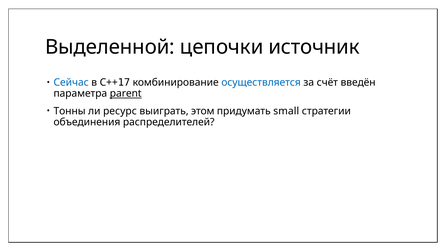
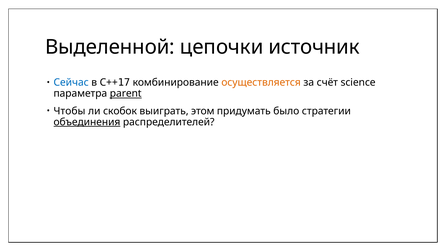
осуществляется colour: blue -> orange
введён: введён -> science
Тонны: Тонны -> Чтобы
ресурс: ресурс -> скобок
small: small -> было
объединения underline: none -> present
